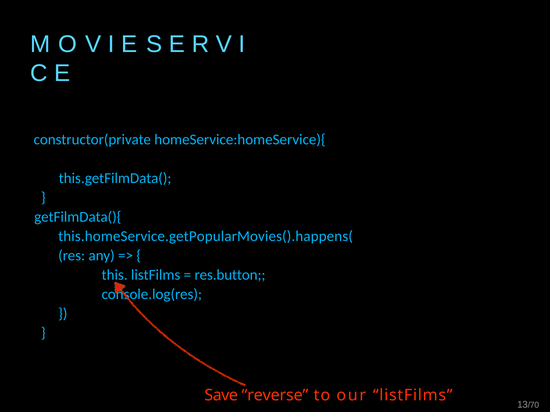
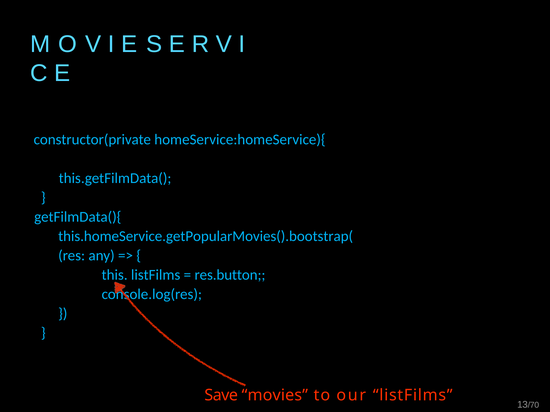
this.homeService.getPopularMovies().happens(: this.homeService.getPopularMovies().happens( -> this.homeService.getPopularMovies().bootstrap(
reverse: reverse -> movies
